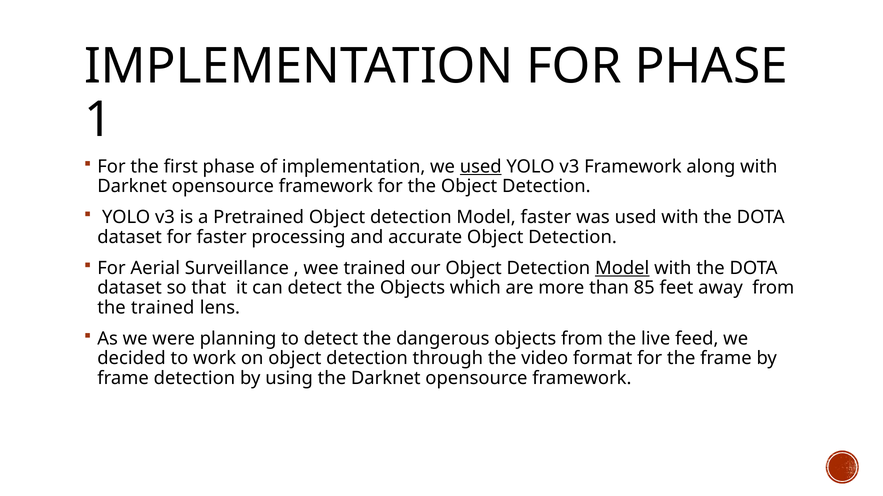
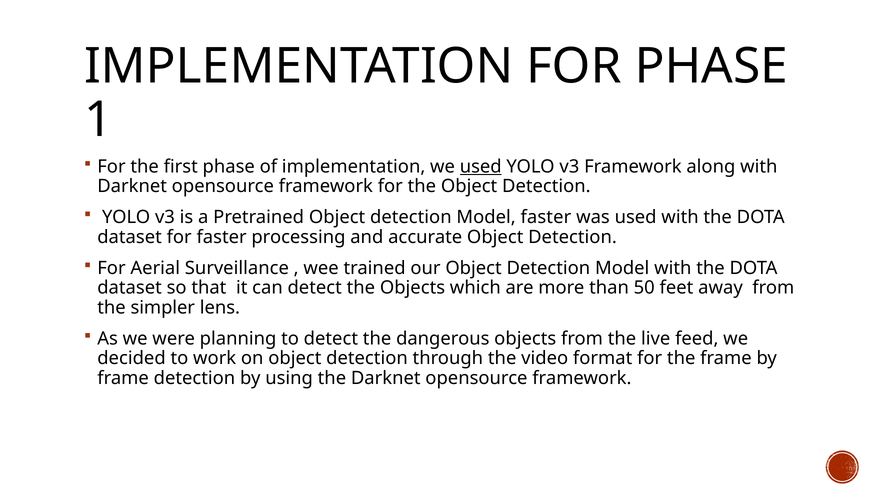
Model at (622, 268) underline: present -> none
85: 85 -> 50
the trained: trained -> simpler
